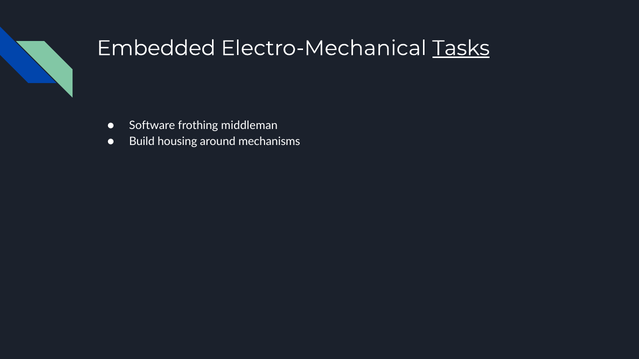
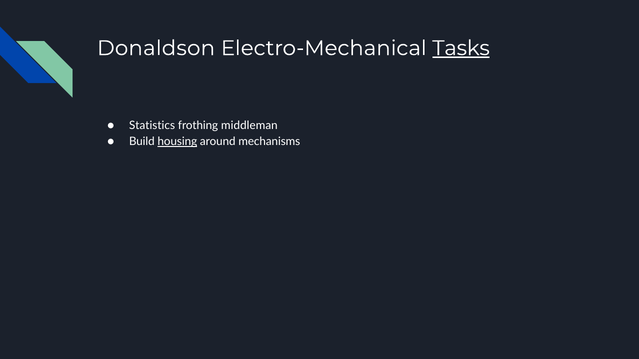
Embedded: Embedded -> Donaldson
Software: Software -> Statistics
housing underline: none -> present
